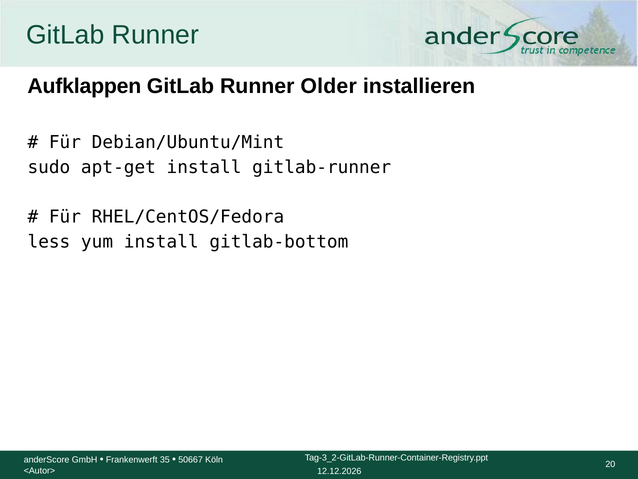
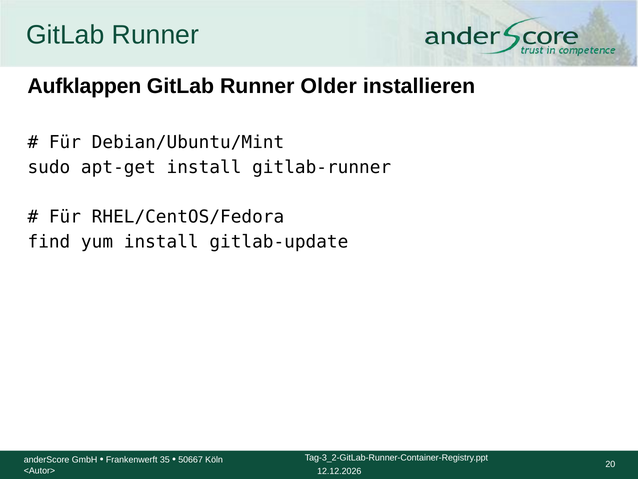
less: less -> find
gitlab-bottom: gitlab-bottom -> gitlab-update
